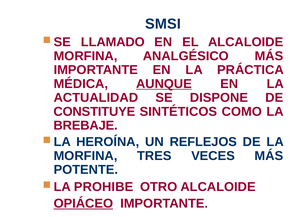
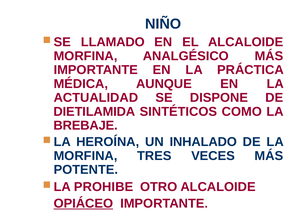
SMSI: SMSI -> NIÑO
AUNQUE underline: present -> none
CONSTITUYE: CONSTITUYE -> DIETILAMIDA
REFLEJOS: REFLEJOS -> INHALADO
